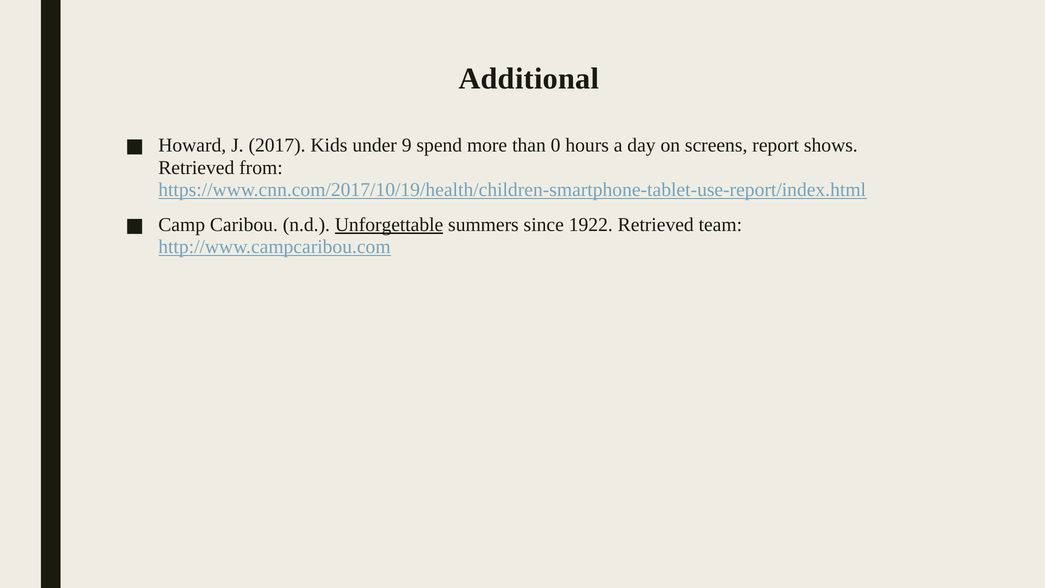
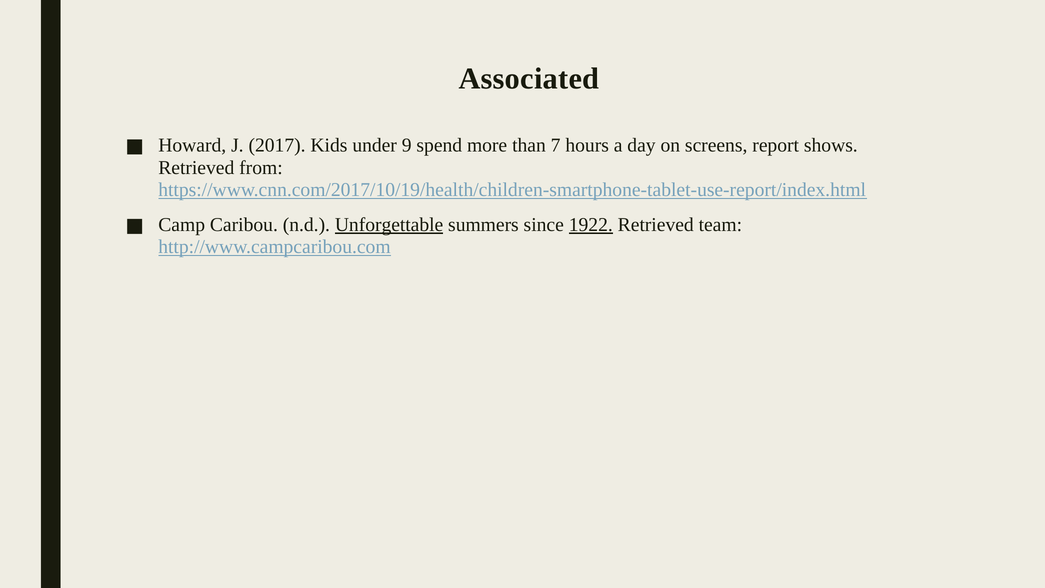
Additional: Additional -> Associated
0: 0 -> 7
1922 underline: none -> present
